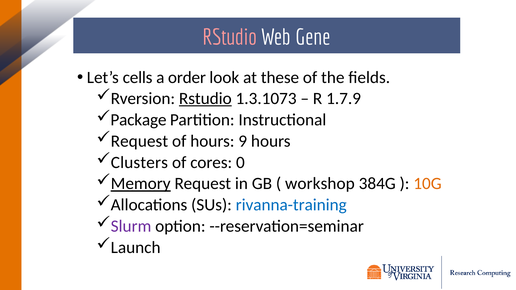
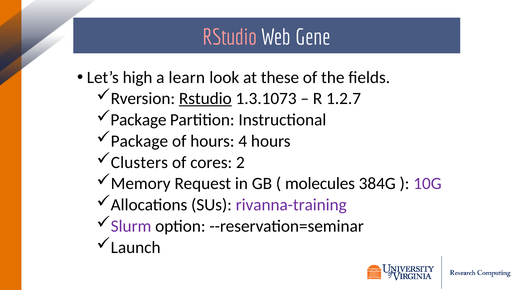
cells: cells -> high
order: order -> learn
1.7.9: 1.7.9 -> 1.2.7
Request at (139, 141): Request -> Package
9: 9 -> 4
0: 0 -> 2
Memory underline: present -> none
workshop: workshop -> molecules
10G colour: orange -> purple
rivanna-training colour: blue -> purple
